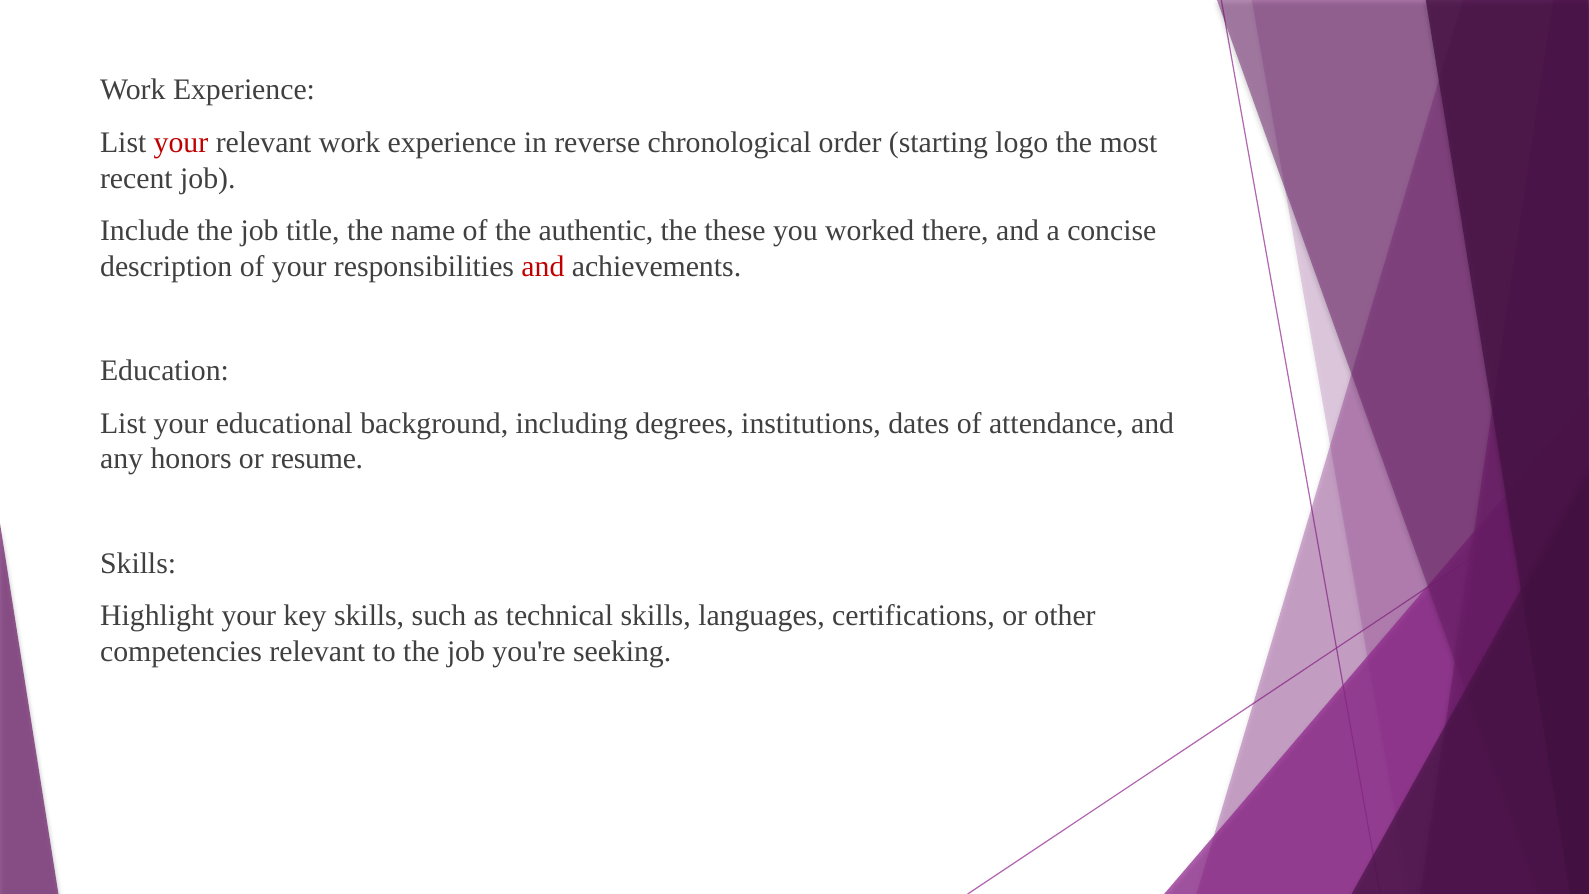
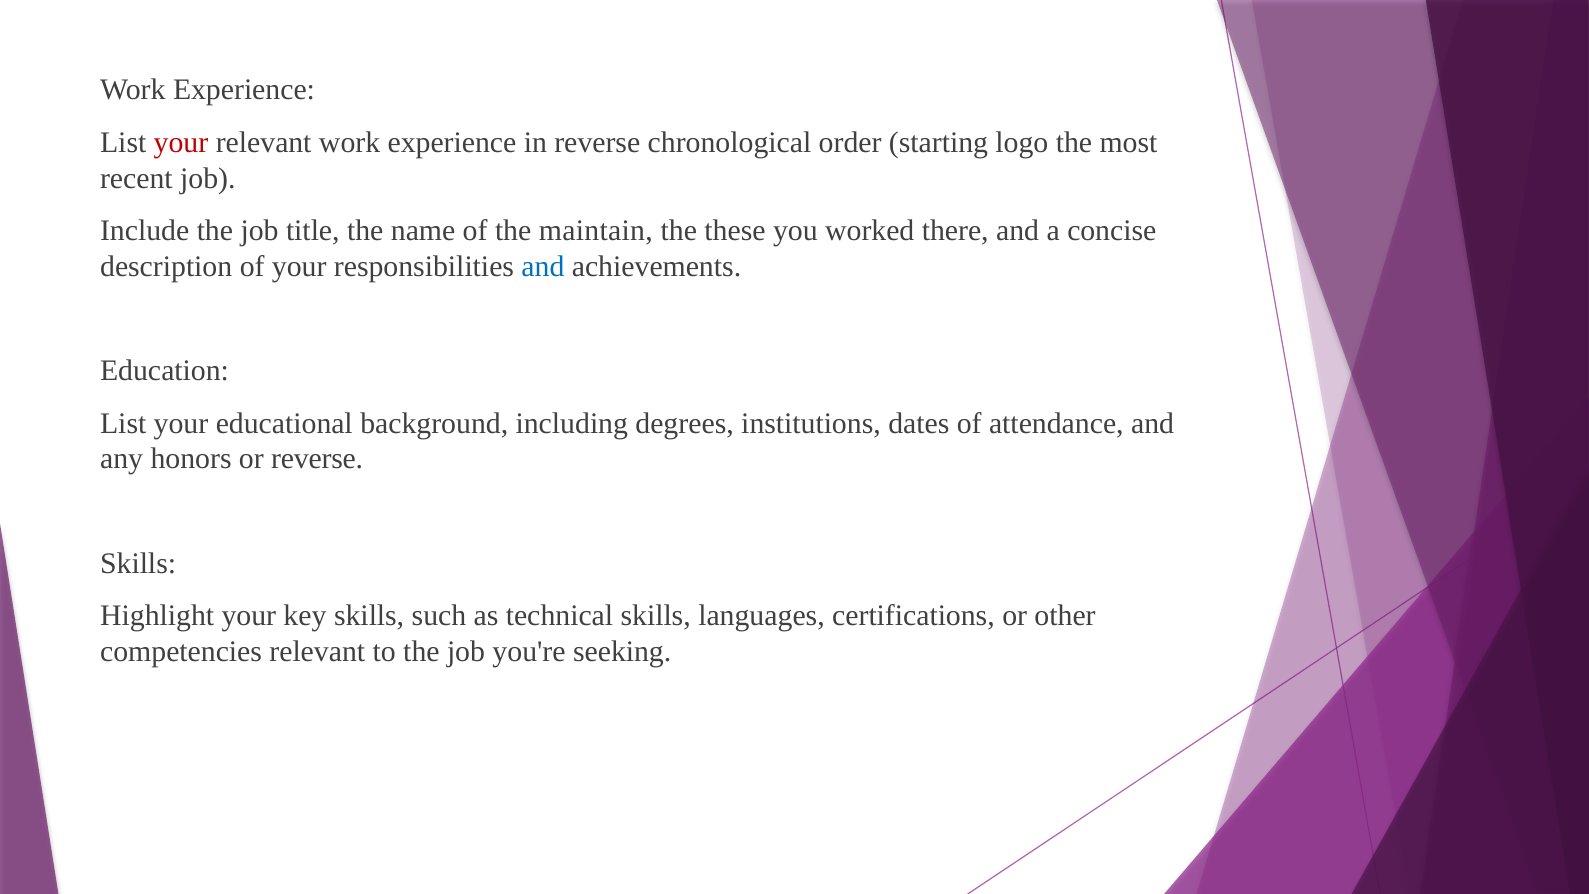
authentic: authentic -> maintain
and at (543, 266) colour: red -> blue
or resume: resume -> reverse
